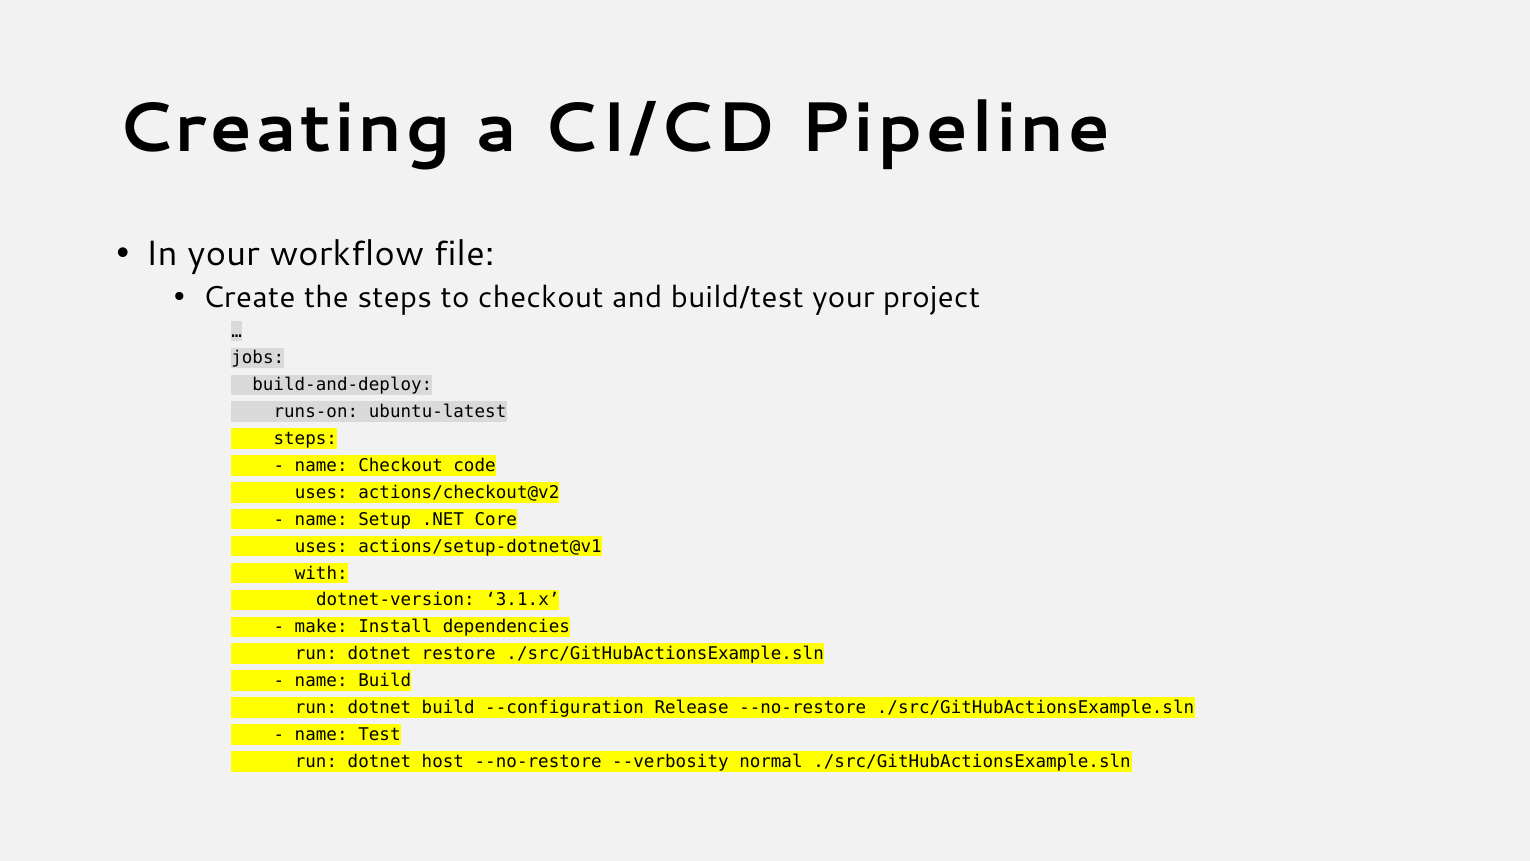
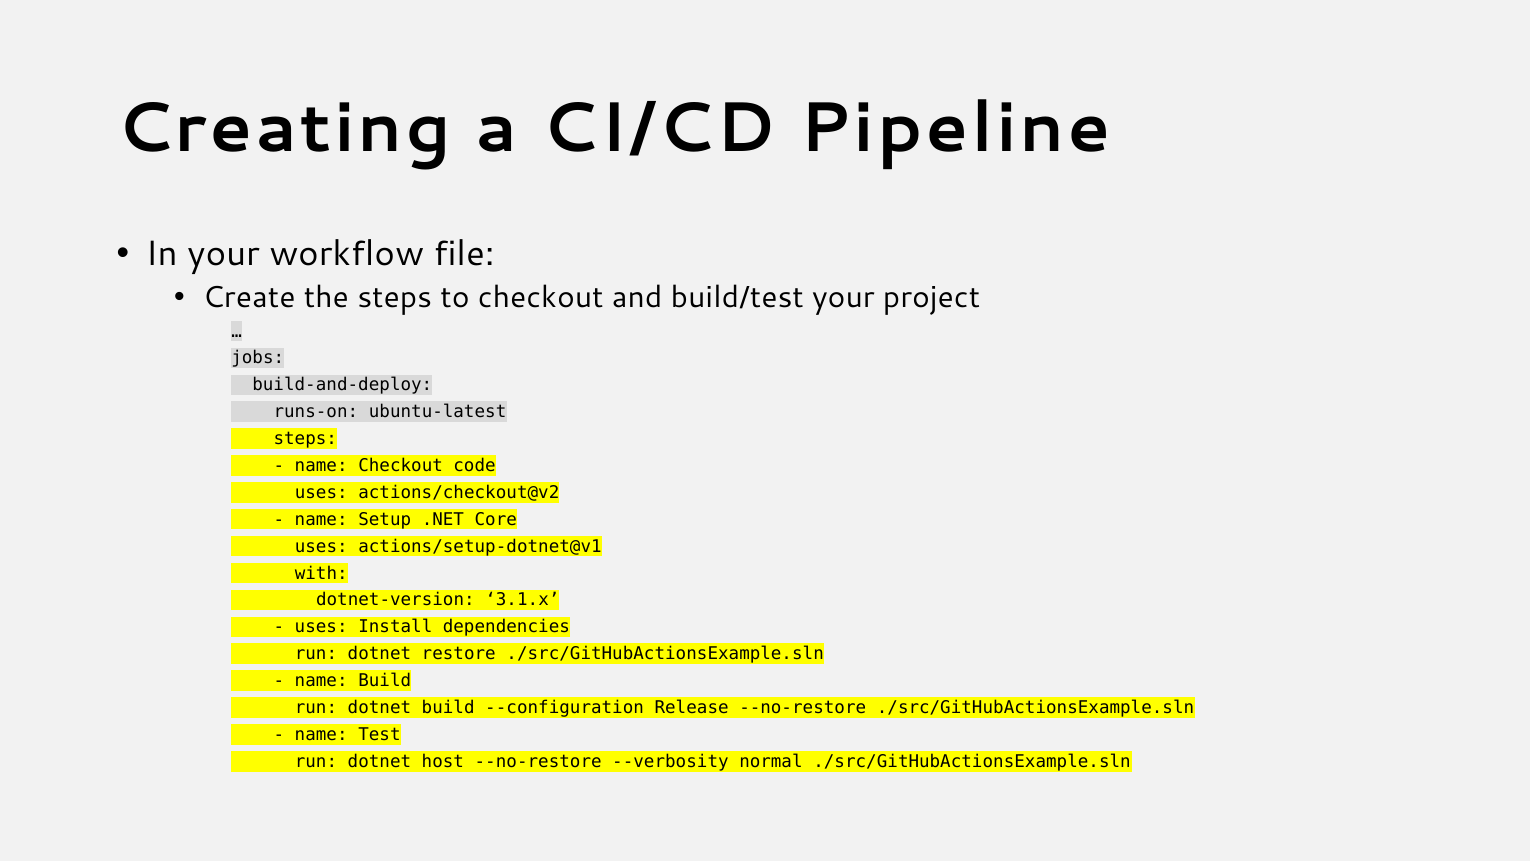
make at (321, 627): make -> uses
